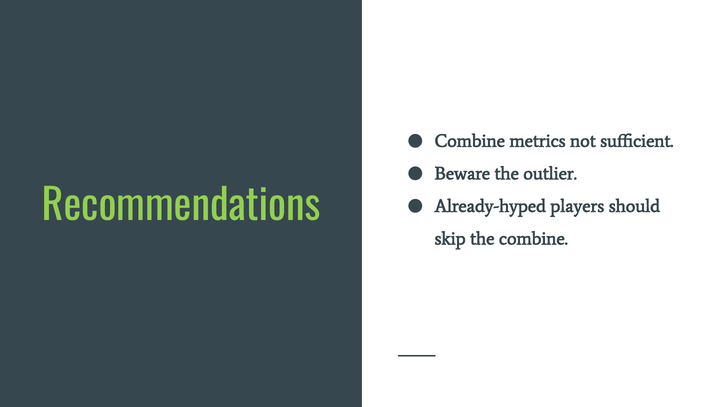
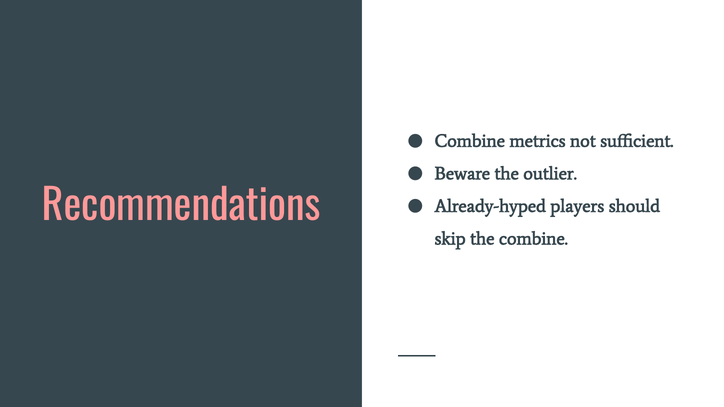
Recommendations colour: light green -> pink
